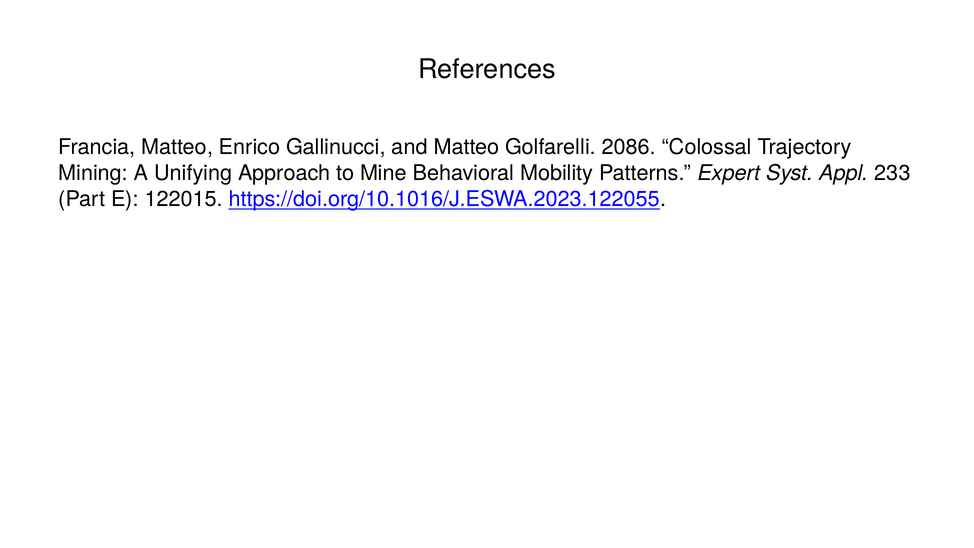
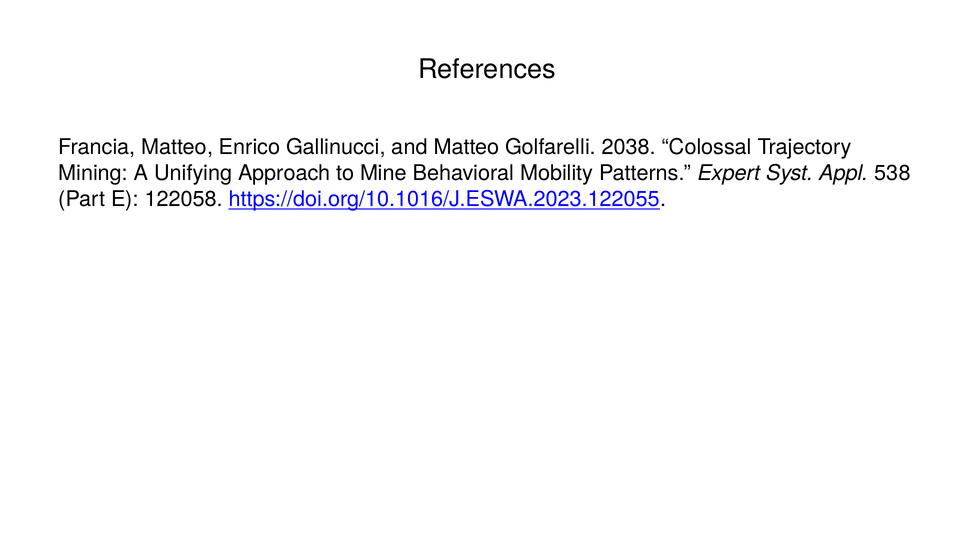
2086: 2086 -> 2038
233: 233 -> 538
122015: 122015 -> 122058
